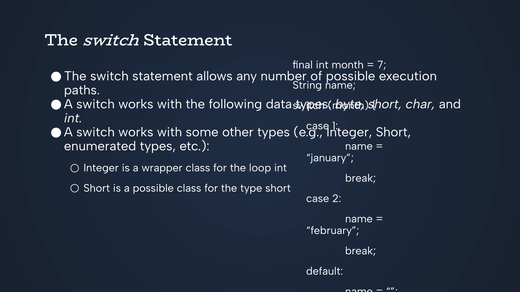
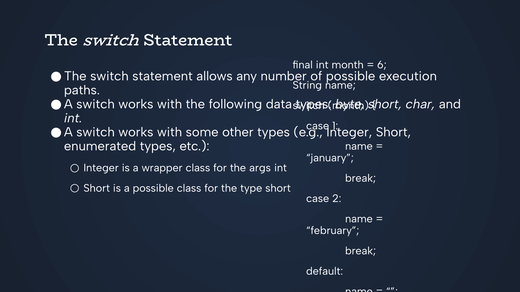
7: 7 -> 6
loop: loop -> args
